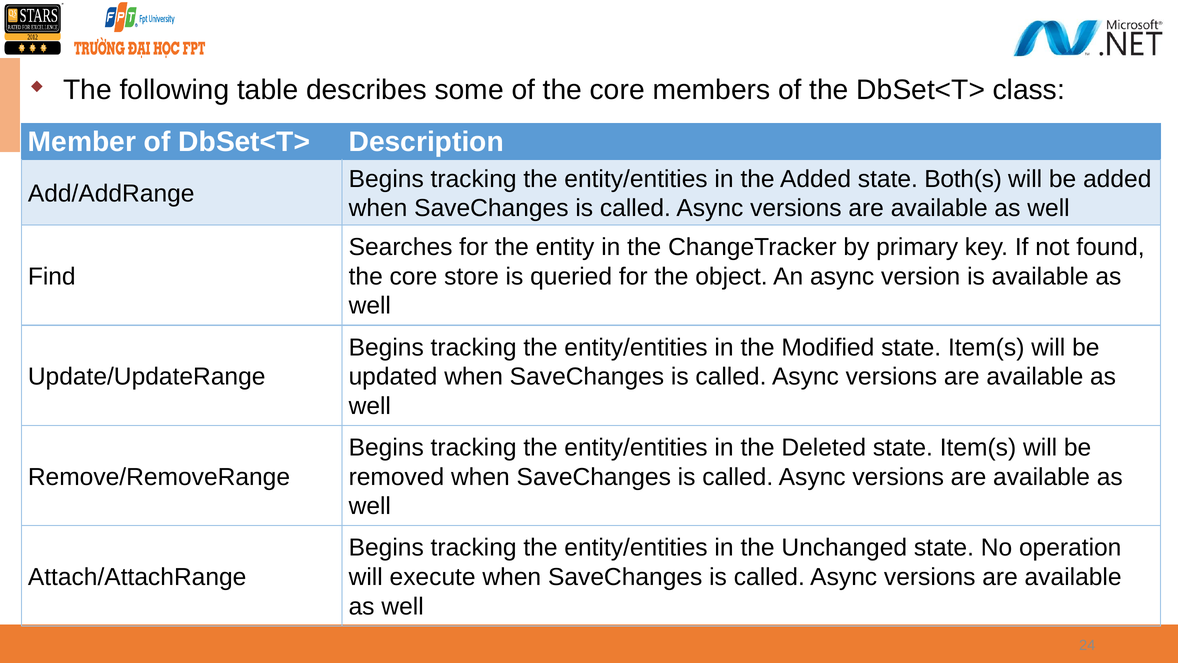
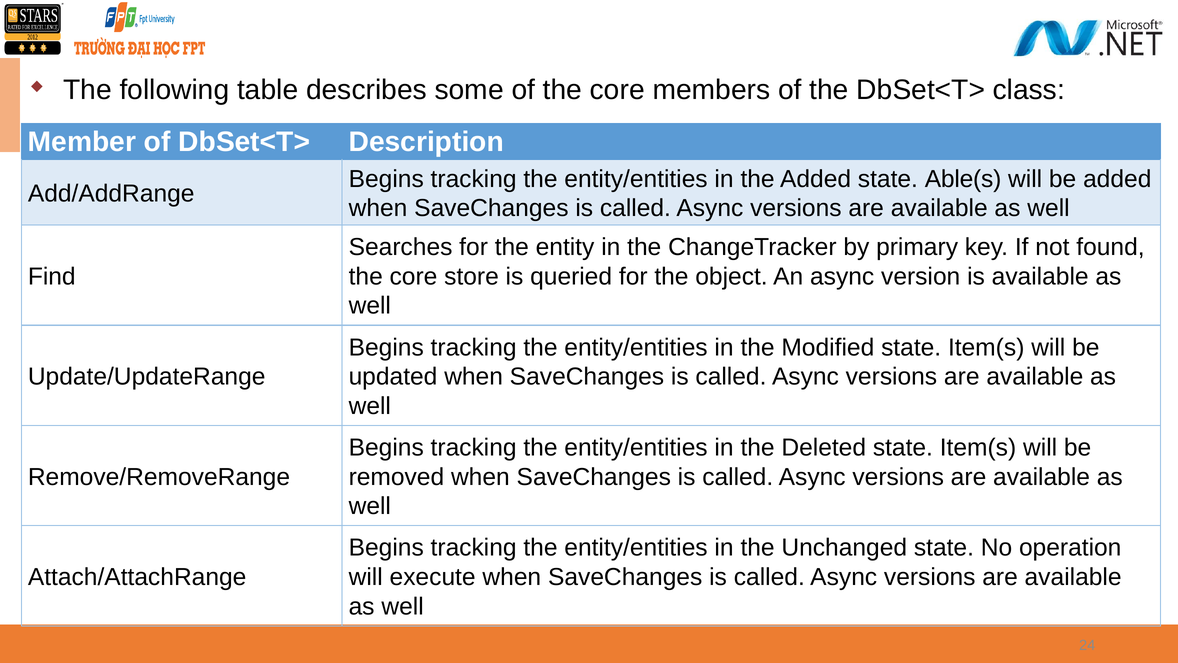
Both(s: Both(s -> Able(s
